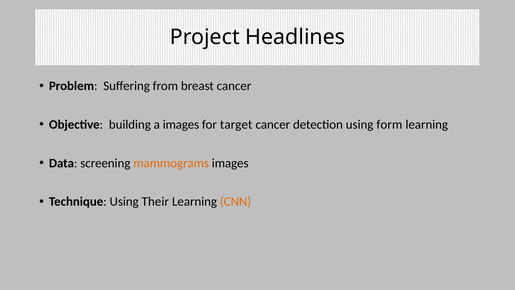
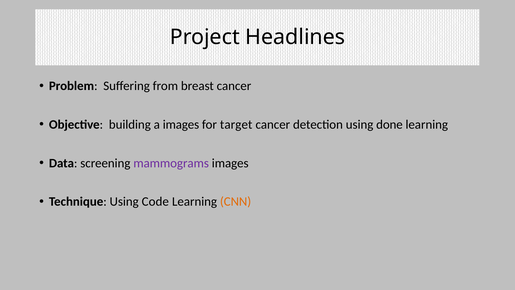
form: form -> done
mammograms colour: orange -> purple
Their: Their -> Code
